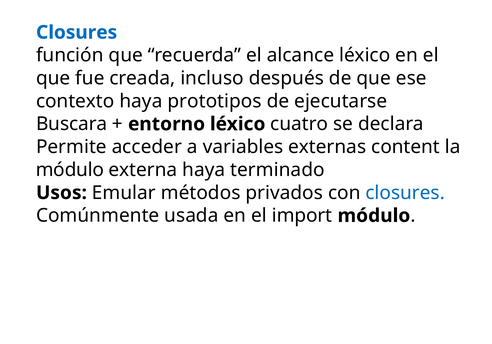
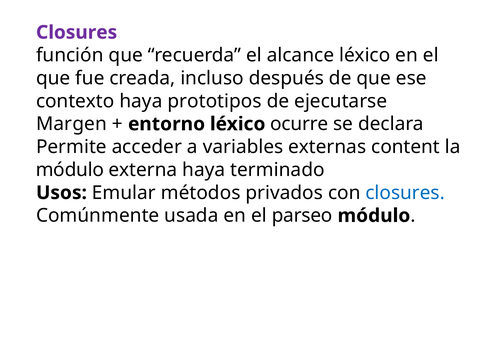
Closures at (77, 32) colour: blue -> purple
Buscara: Buscara -> Margen
cuatro: cuatro -> ocurre
import: import -> parseo
